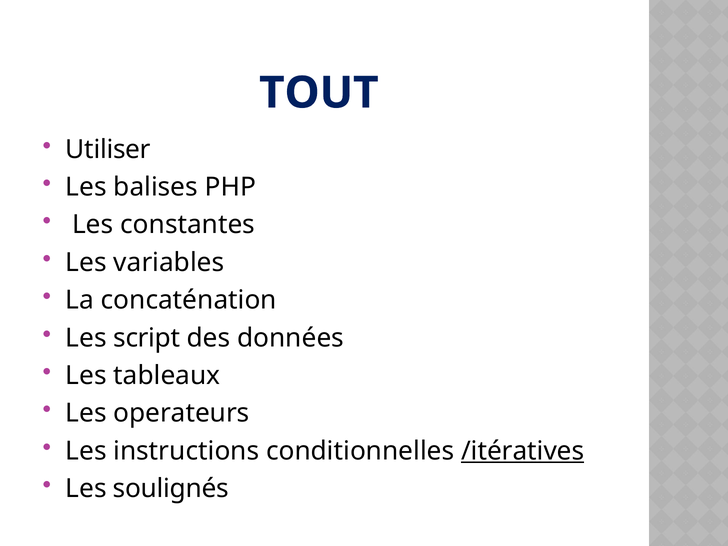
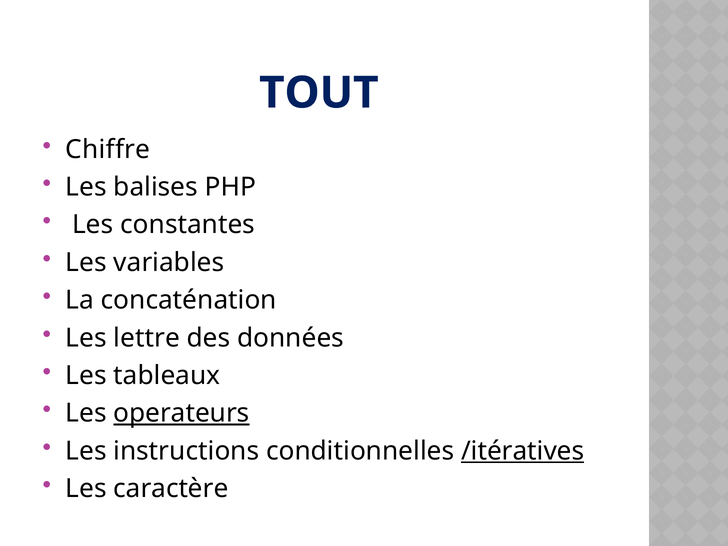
Utiliser: Utiliser -> Chiffre
script: script -> lettre
operateurs underline: none -> present
soulignés: soulignés -> caractère
